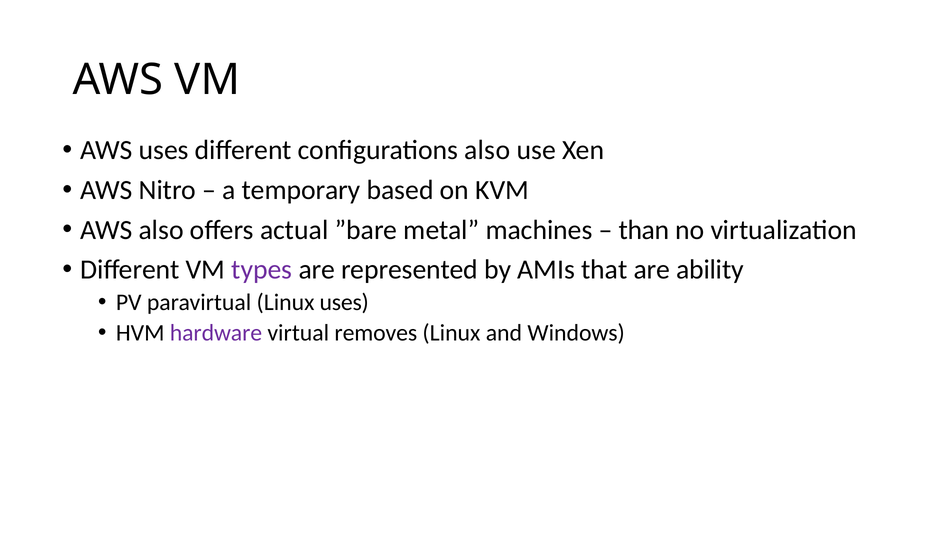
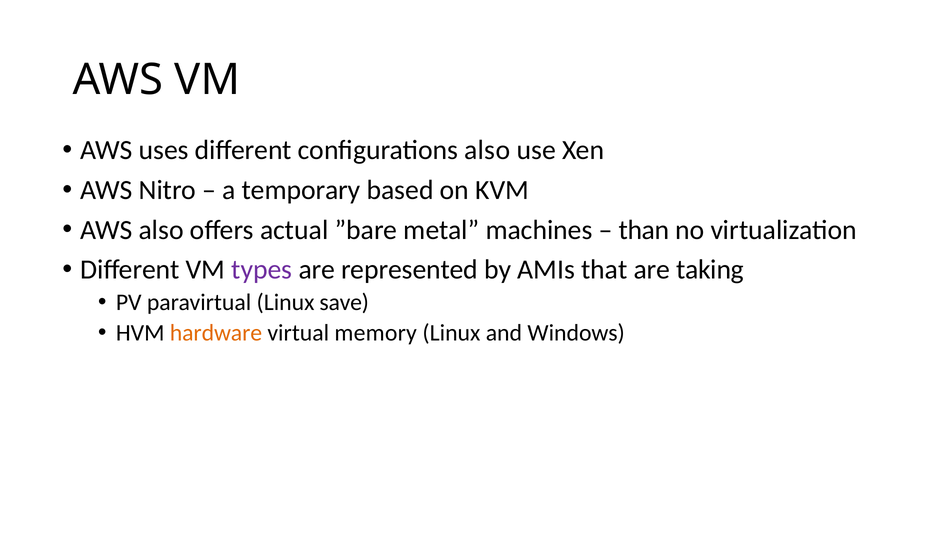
ability: ability -> taking
Linux uses: uses -> save
hardware colour: purple -> orange
removes: removes -> memory
